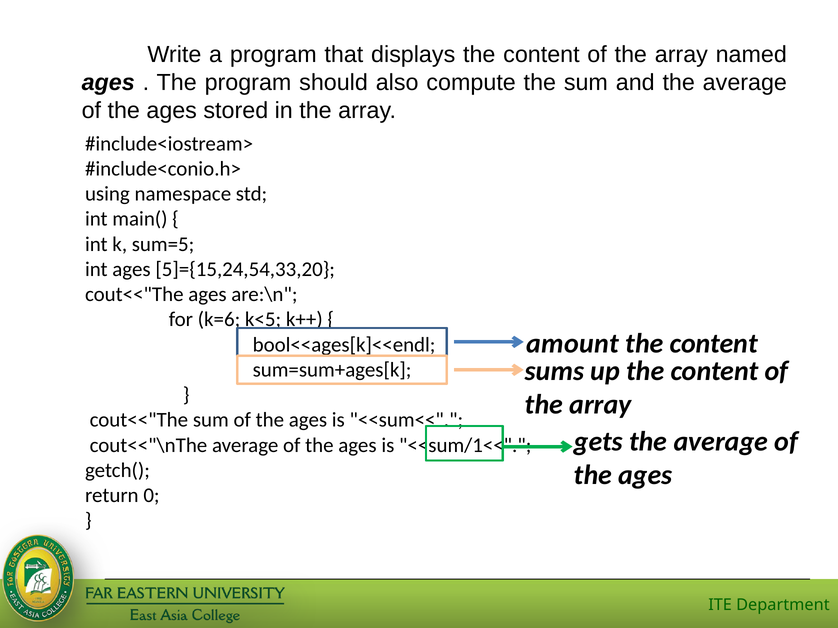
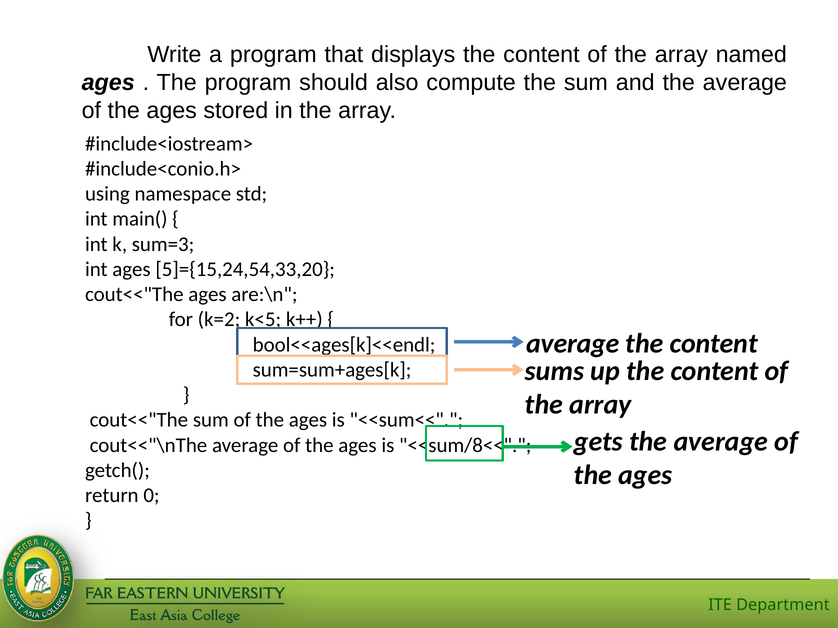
sum=5: sum=5 -> sum=3
k=6: k=6 -> k=2
amount at (572, 344): amount -> average
<<sum/1<<: <<sum/1<< -> <<sum/8<<
